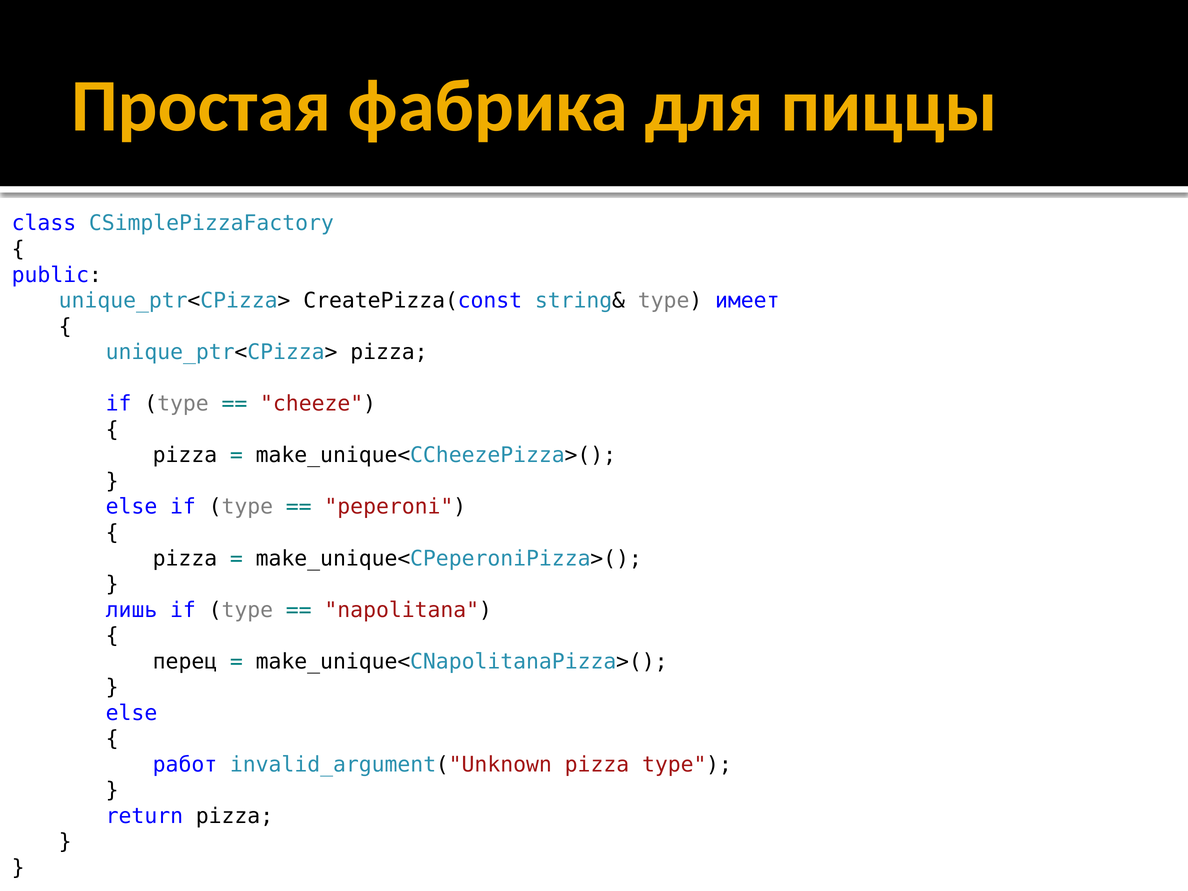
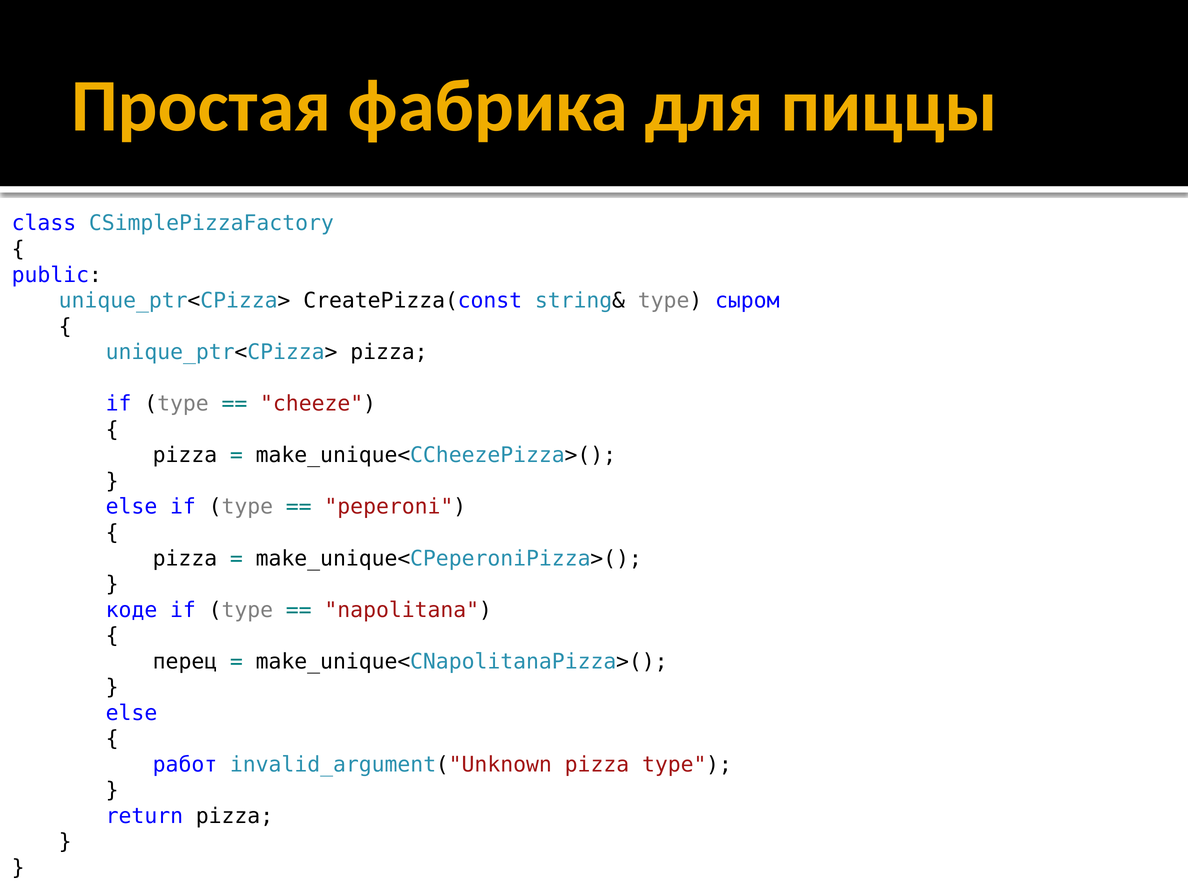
имеет: имеет -> сыром
лишь: лишь -> коде
